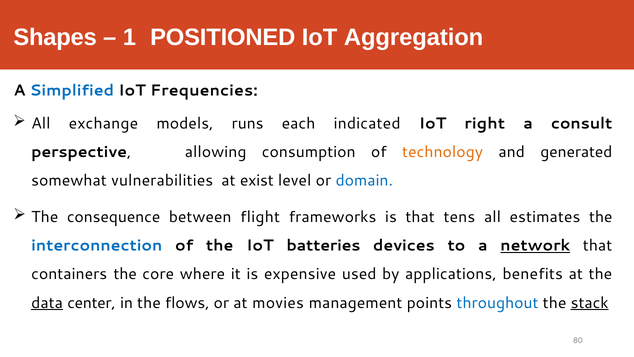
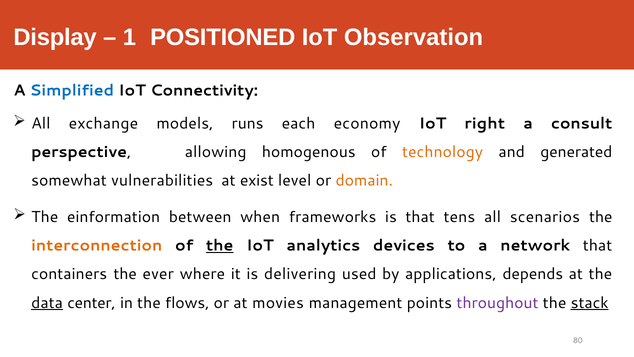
Shapes: Shapes -> Display
Aggregation: Aggregation -> Observation
Frequencies: Frequencies -> Connectivity
indicated: indicated -> economy
consumption: consumption -> homogenous
domain colour: blue -> orange
consequence: consequence -> einformation
flight: flight -> when
estimates: estimates -> scenarios
interconnection colour: blue -> orange
the at (220, 245) underline: none -> present
batteries: batteries -> analytics
network underline: present -> none
core: core -> ever
expensive: expensive -> delivering
benefits: benefits -> depends
throughout colour: blue -> purple
